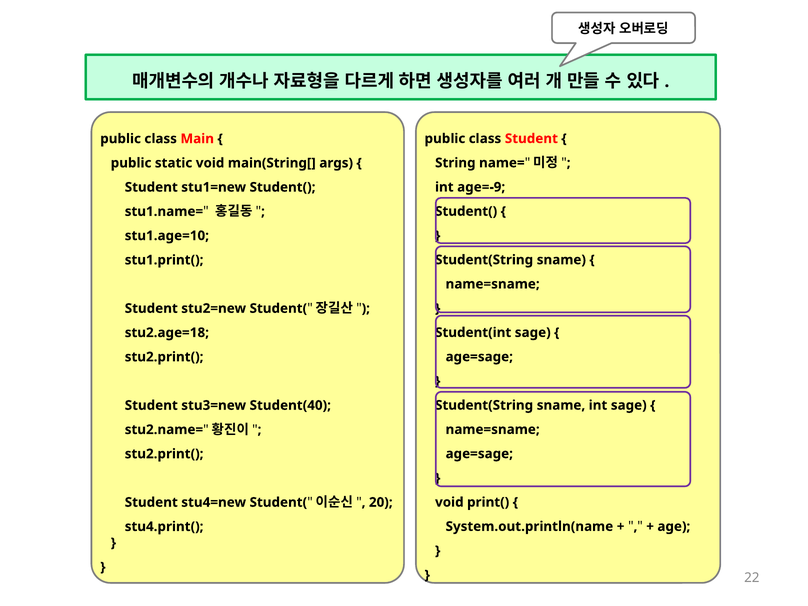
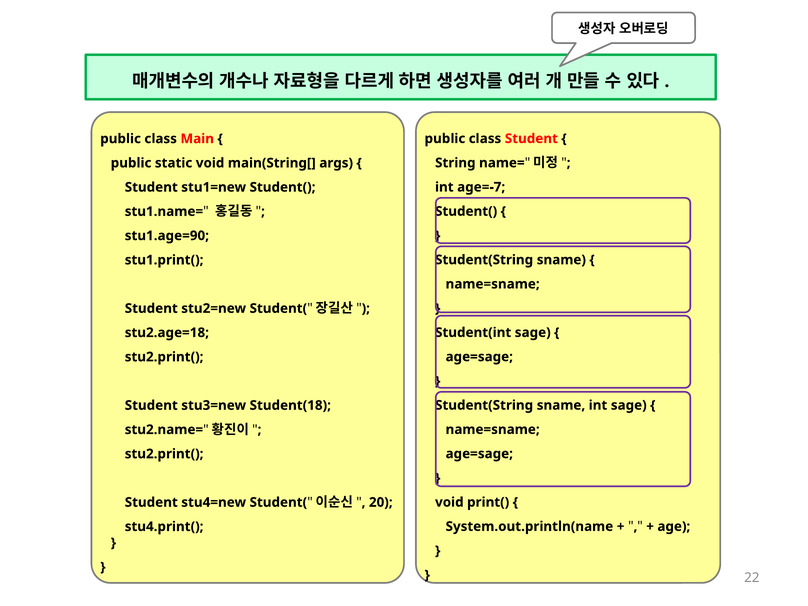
age=-9: age=-9 -> age=-7
stu1.age=10: stu1.age=10 -> stu1.age=90
Student(40: Student(40 -> Student(18
